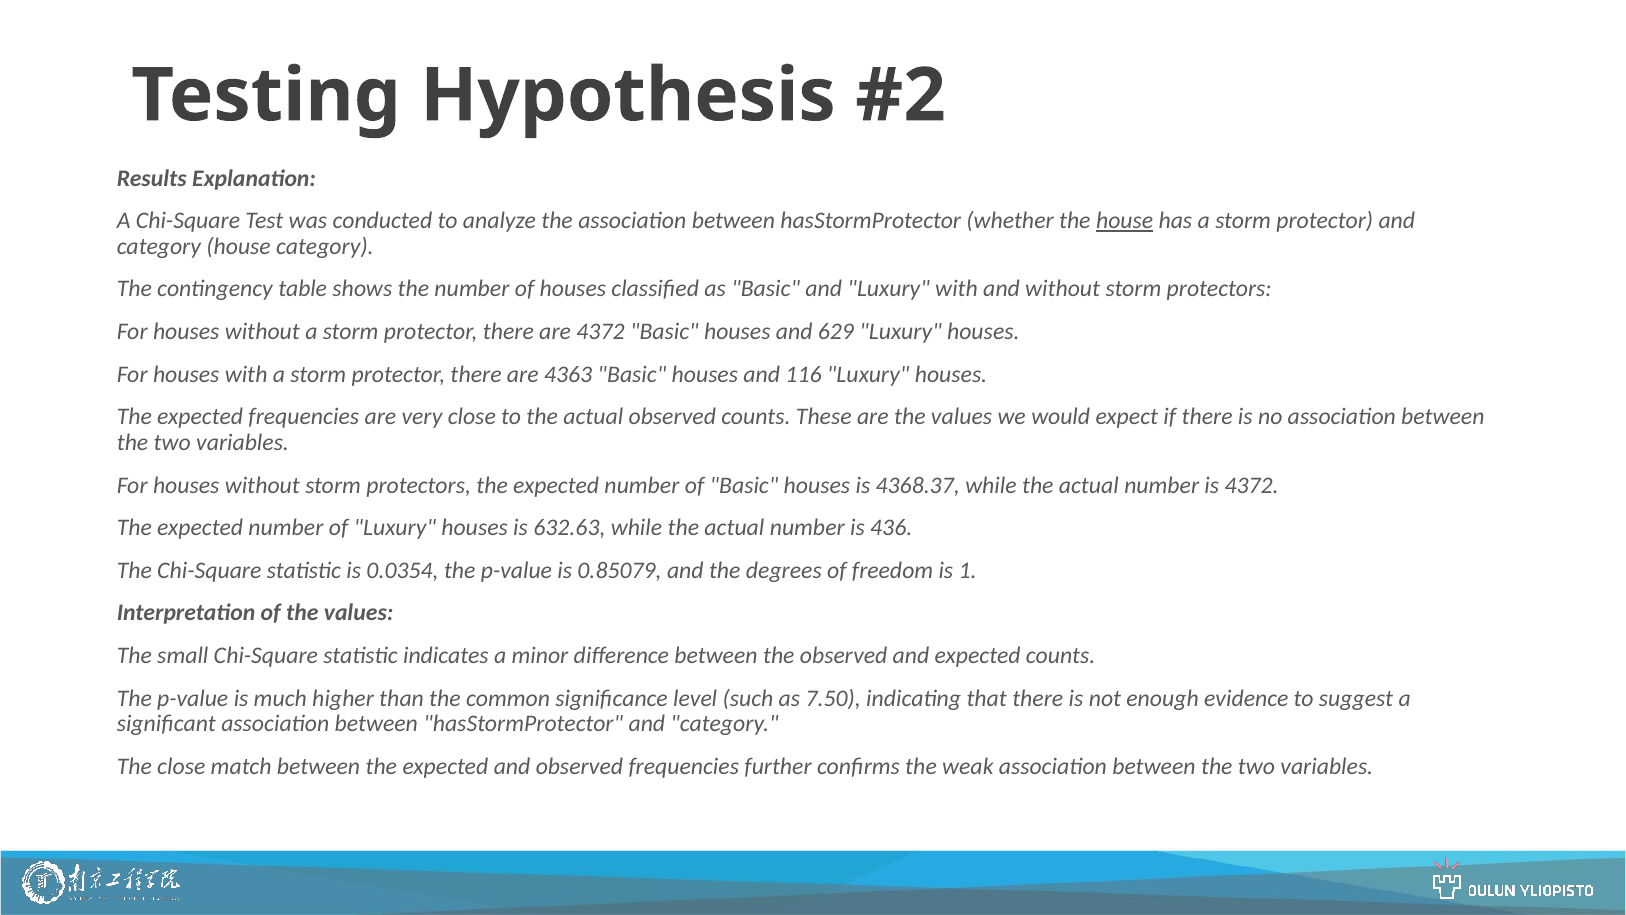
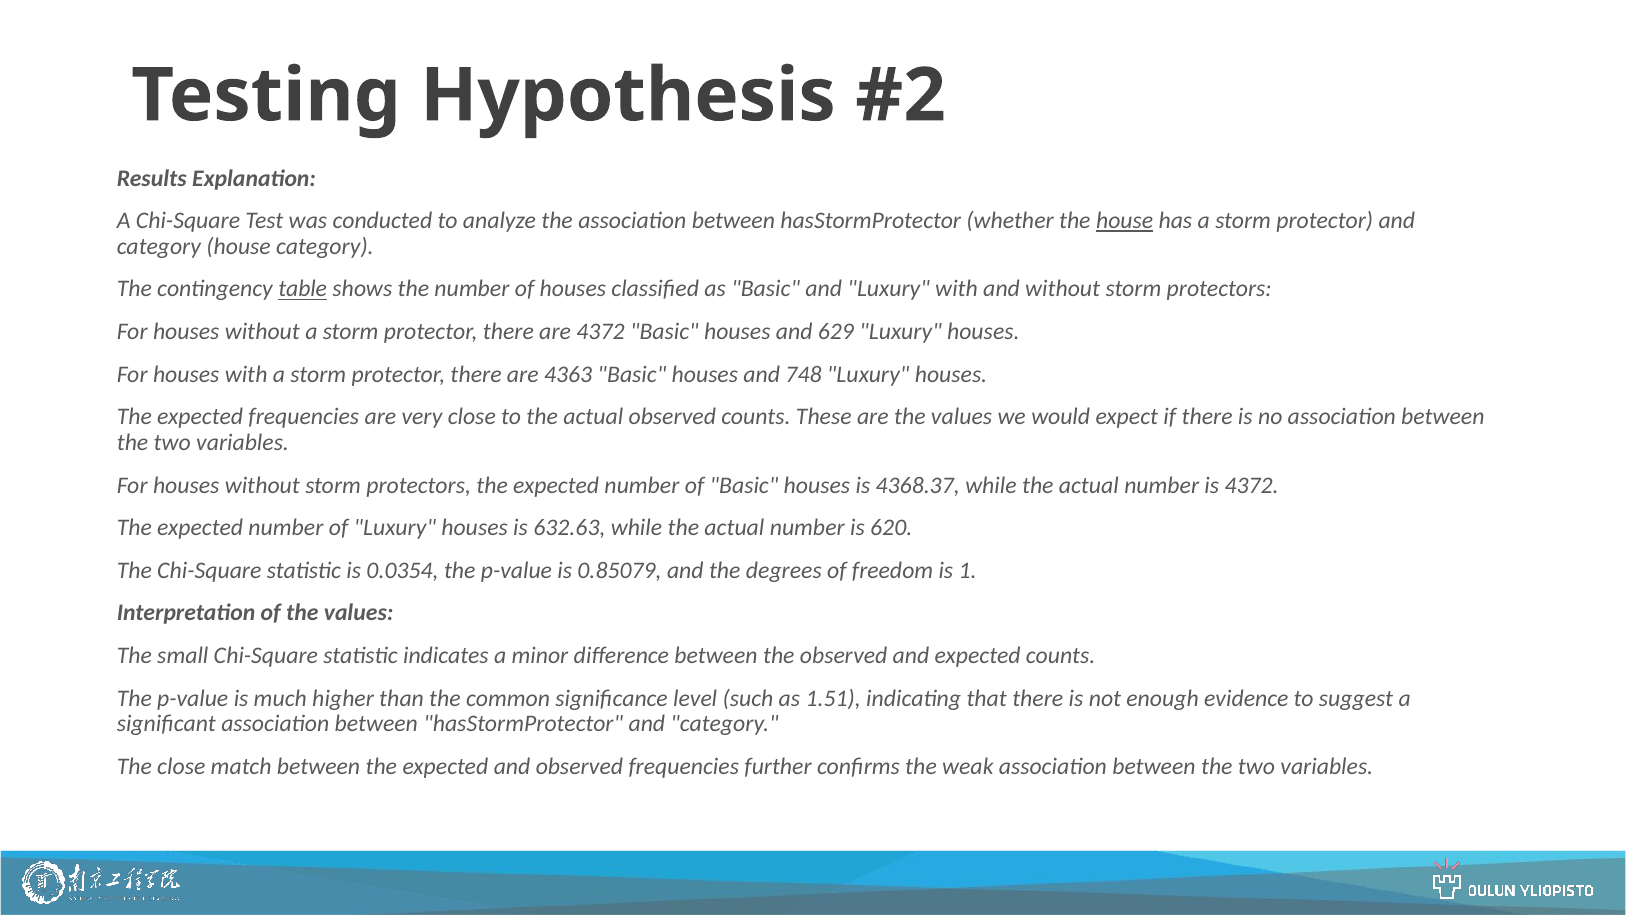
table underline: none -> present
116: 116 -> 748
436: 436 -> 620
7.50: 7.50 -> 1.51
